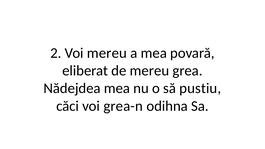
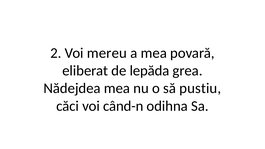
de mereu: mereu -> lepăda
grea-n: grea-n -> când-n
